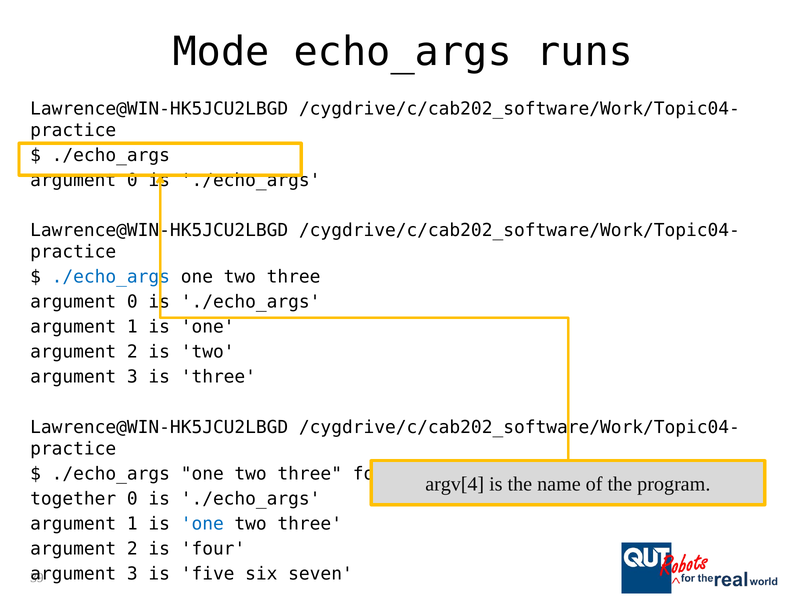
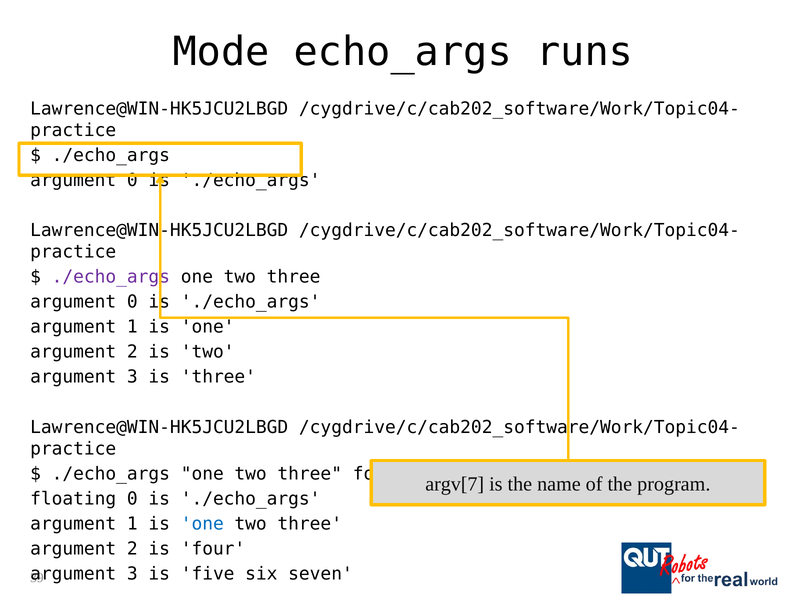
./echo_args at (111, 277) colour: blue -> purple
argv[4: argv[4 -> argv[7
together: together -> floating
